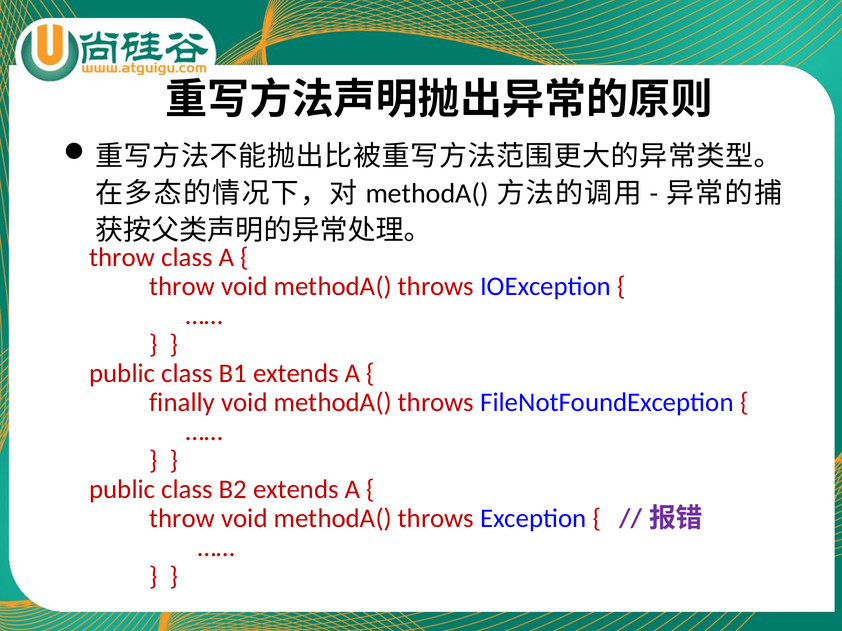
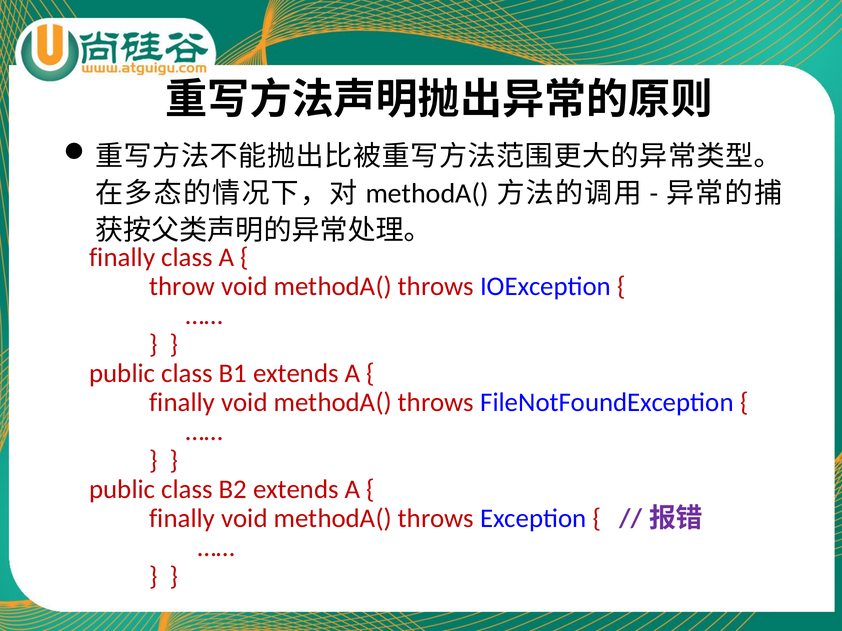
throw at (122, 258): throw -> finally
throw at (182, 519): throw -> finally
